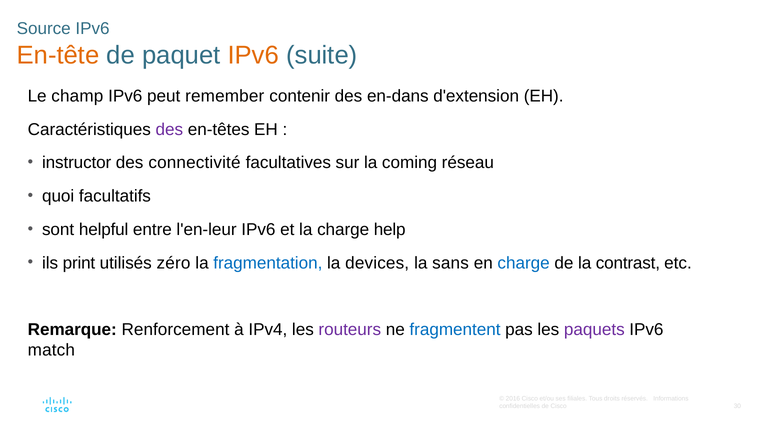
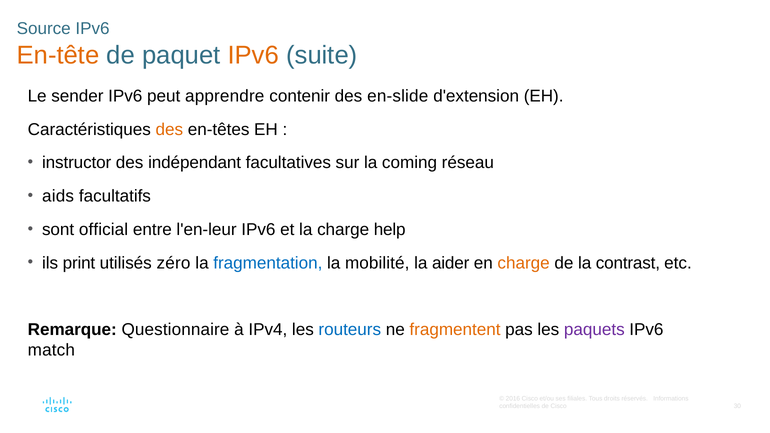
champ: champ -> sender
remember: remember -> apprendre
en-dans: en-dans -> en-slide
des at (169, 129) colour: purple -> orange
connectivité: connectivité -> indépendant
quoi: quoi -> aids
helpful: helpful -> official
devices: devices -> mobilité
sans: sans -> aider
charge at (524, 263) colour: blue -> orange
Renforcement: Renforcement -> Questionnaire
routeurs colour: purple -> blue
fragmentent colour: blue -> orange
